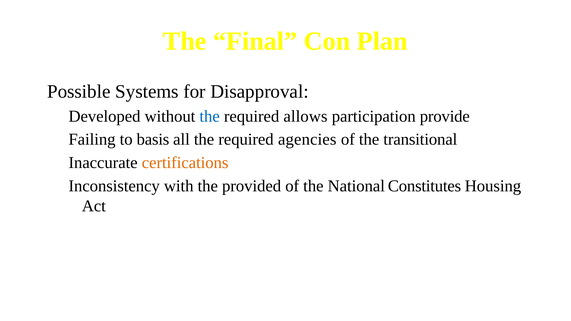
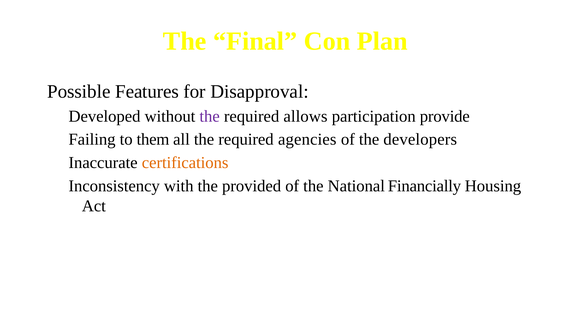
Systems: Systems -> Features
the at (210, 116) colour: blue -> purple
basis: basis -> them
transitional: transitional -> developers
Constitutes: Constitutes -> Financially
